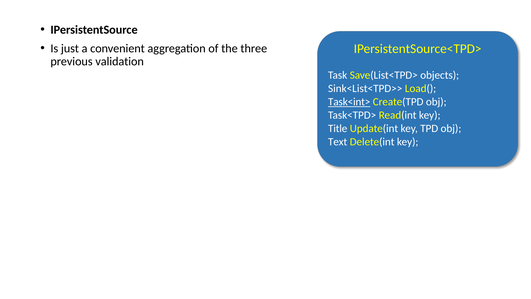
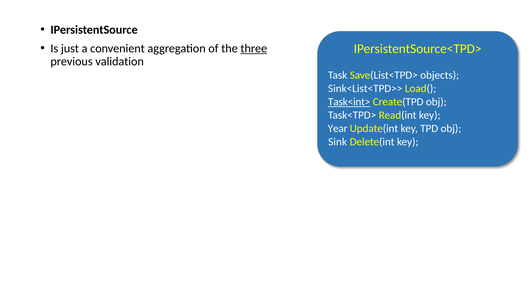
three underline: none -> present
Title: Title -> Year
Text: Text -> Sink
